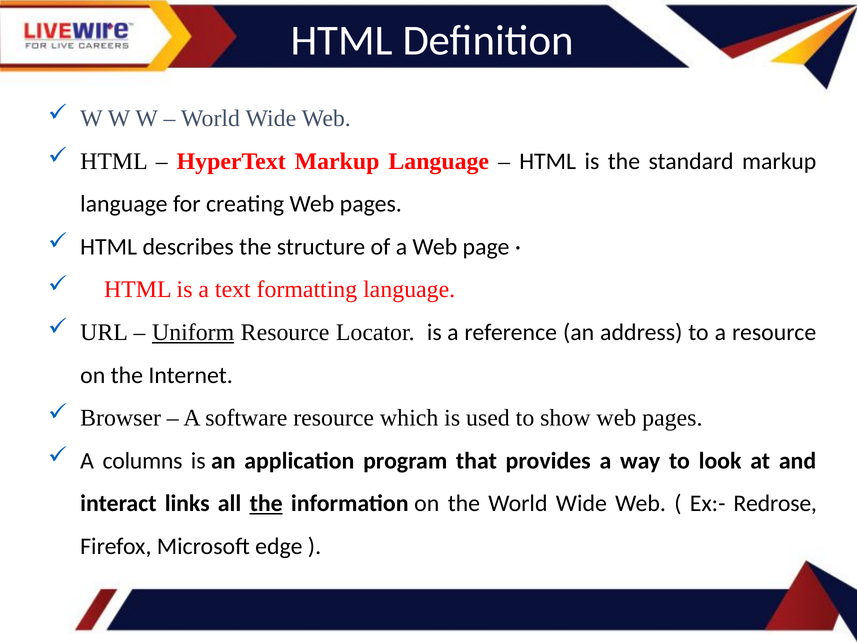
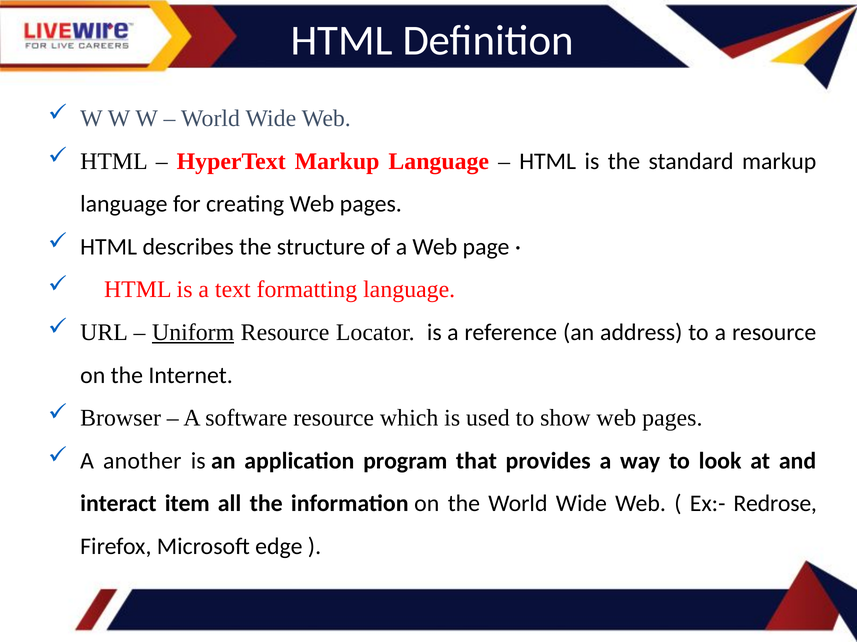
columns: columns -> another
links: links -> item
the at (266, 504) underline: present -> none
